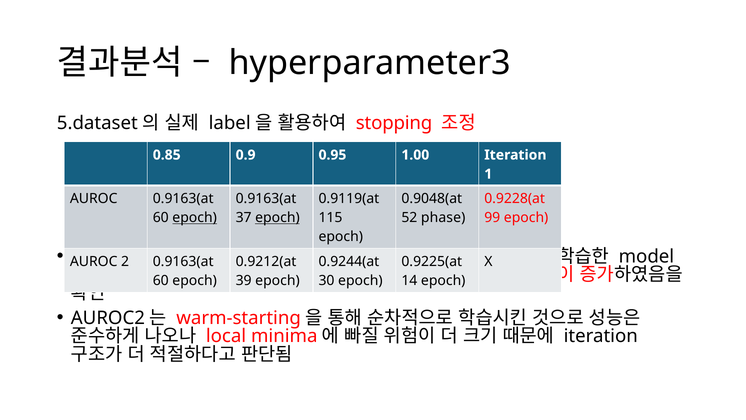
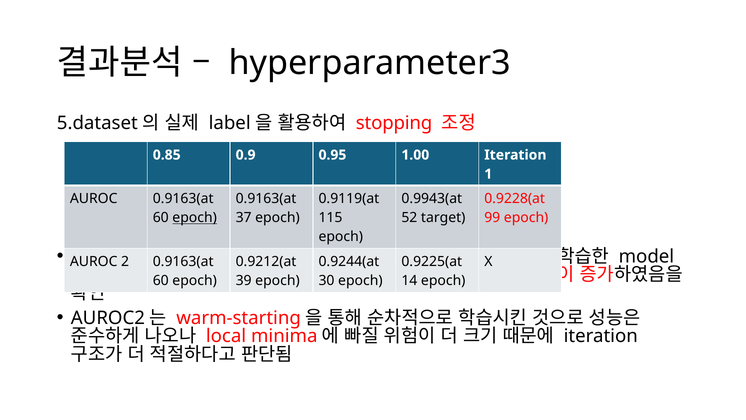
0.9048(at: 0.9048(at -> 0.9943(at
epoch at (277, 218) underline: present -> none
phase: phase -> target
